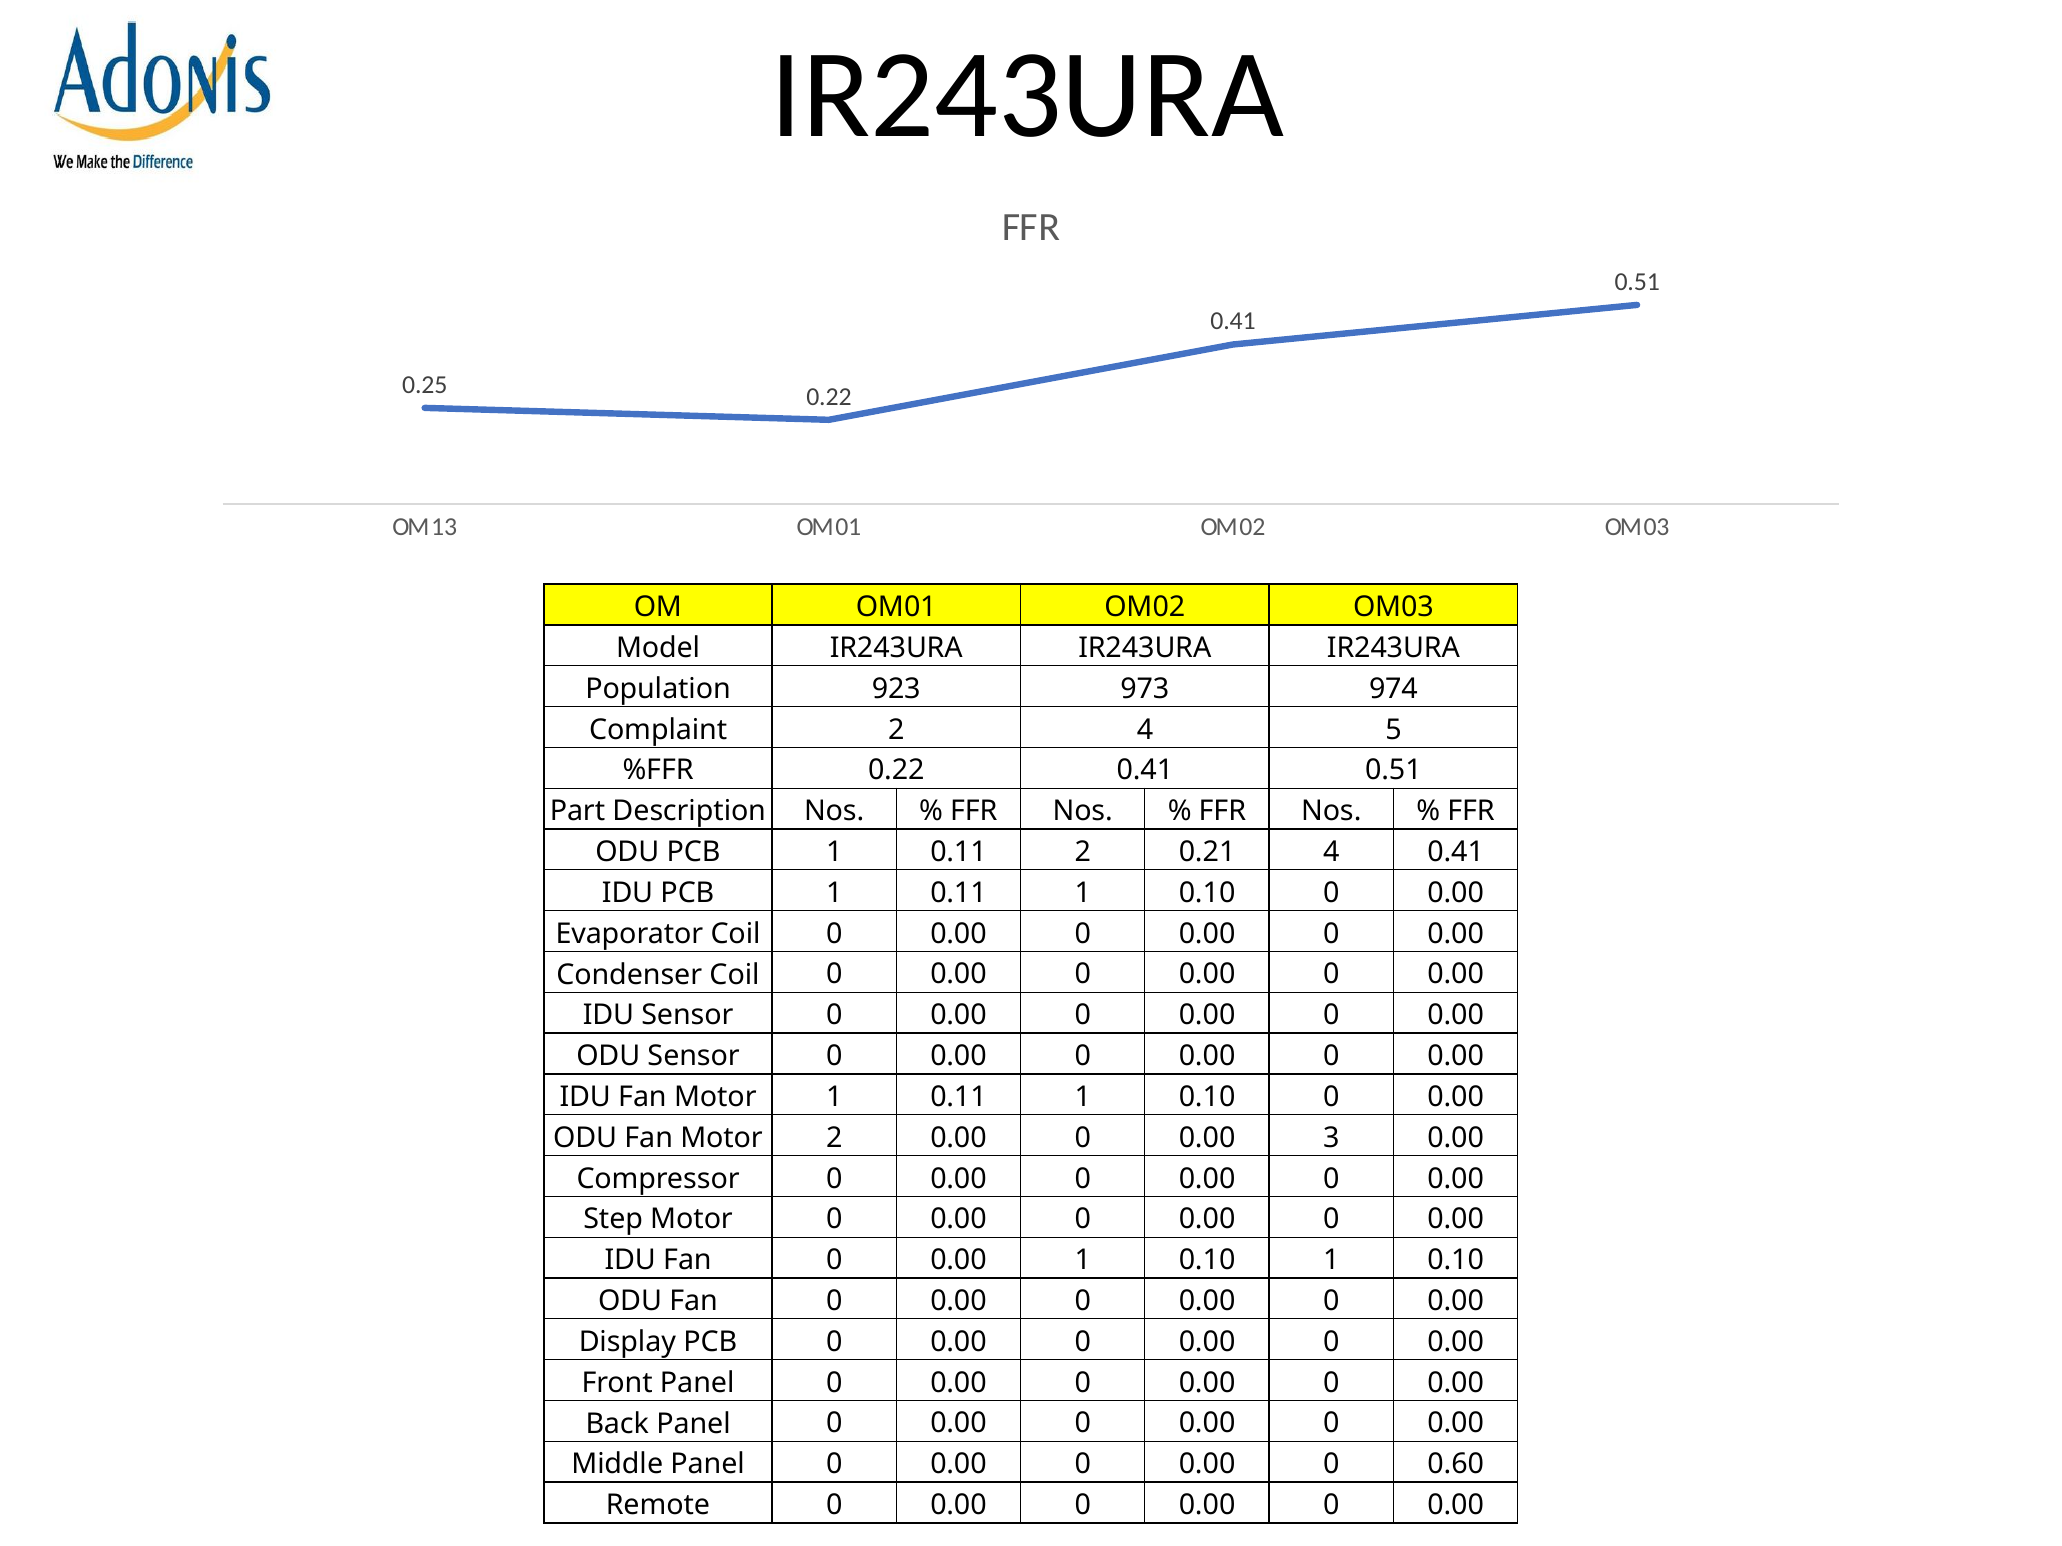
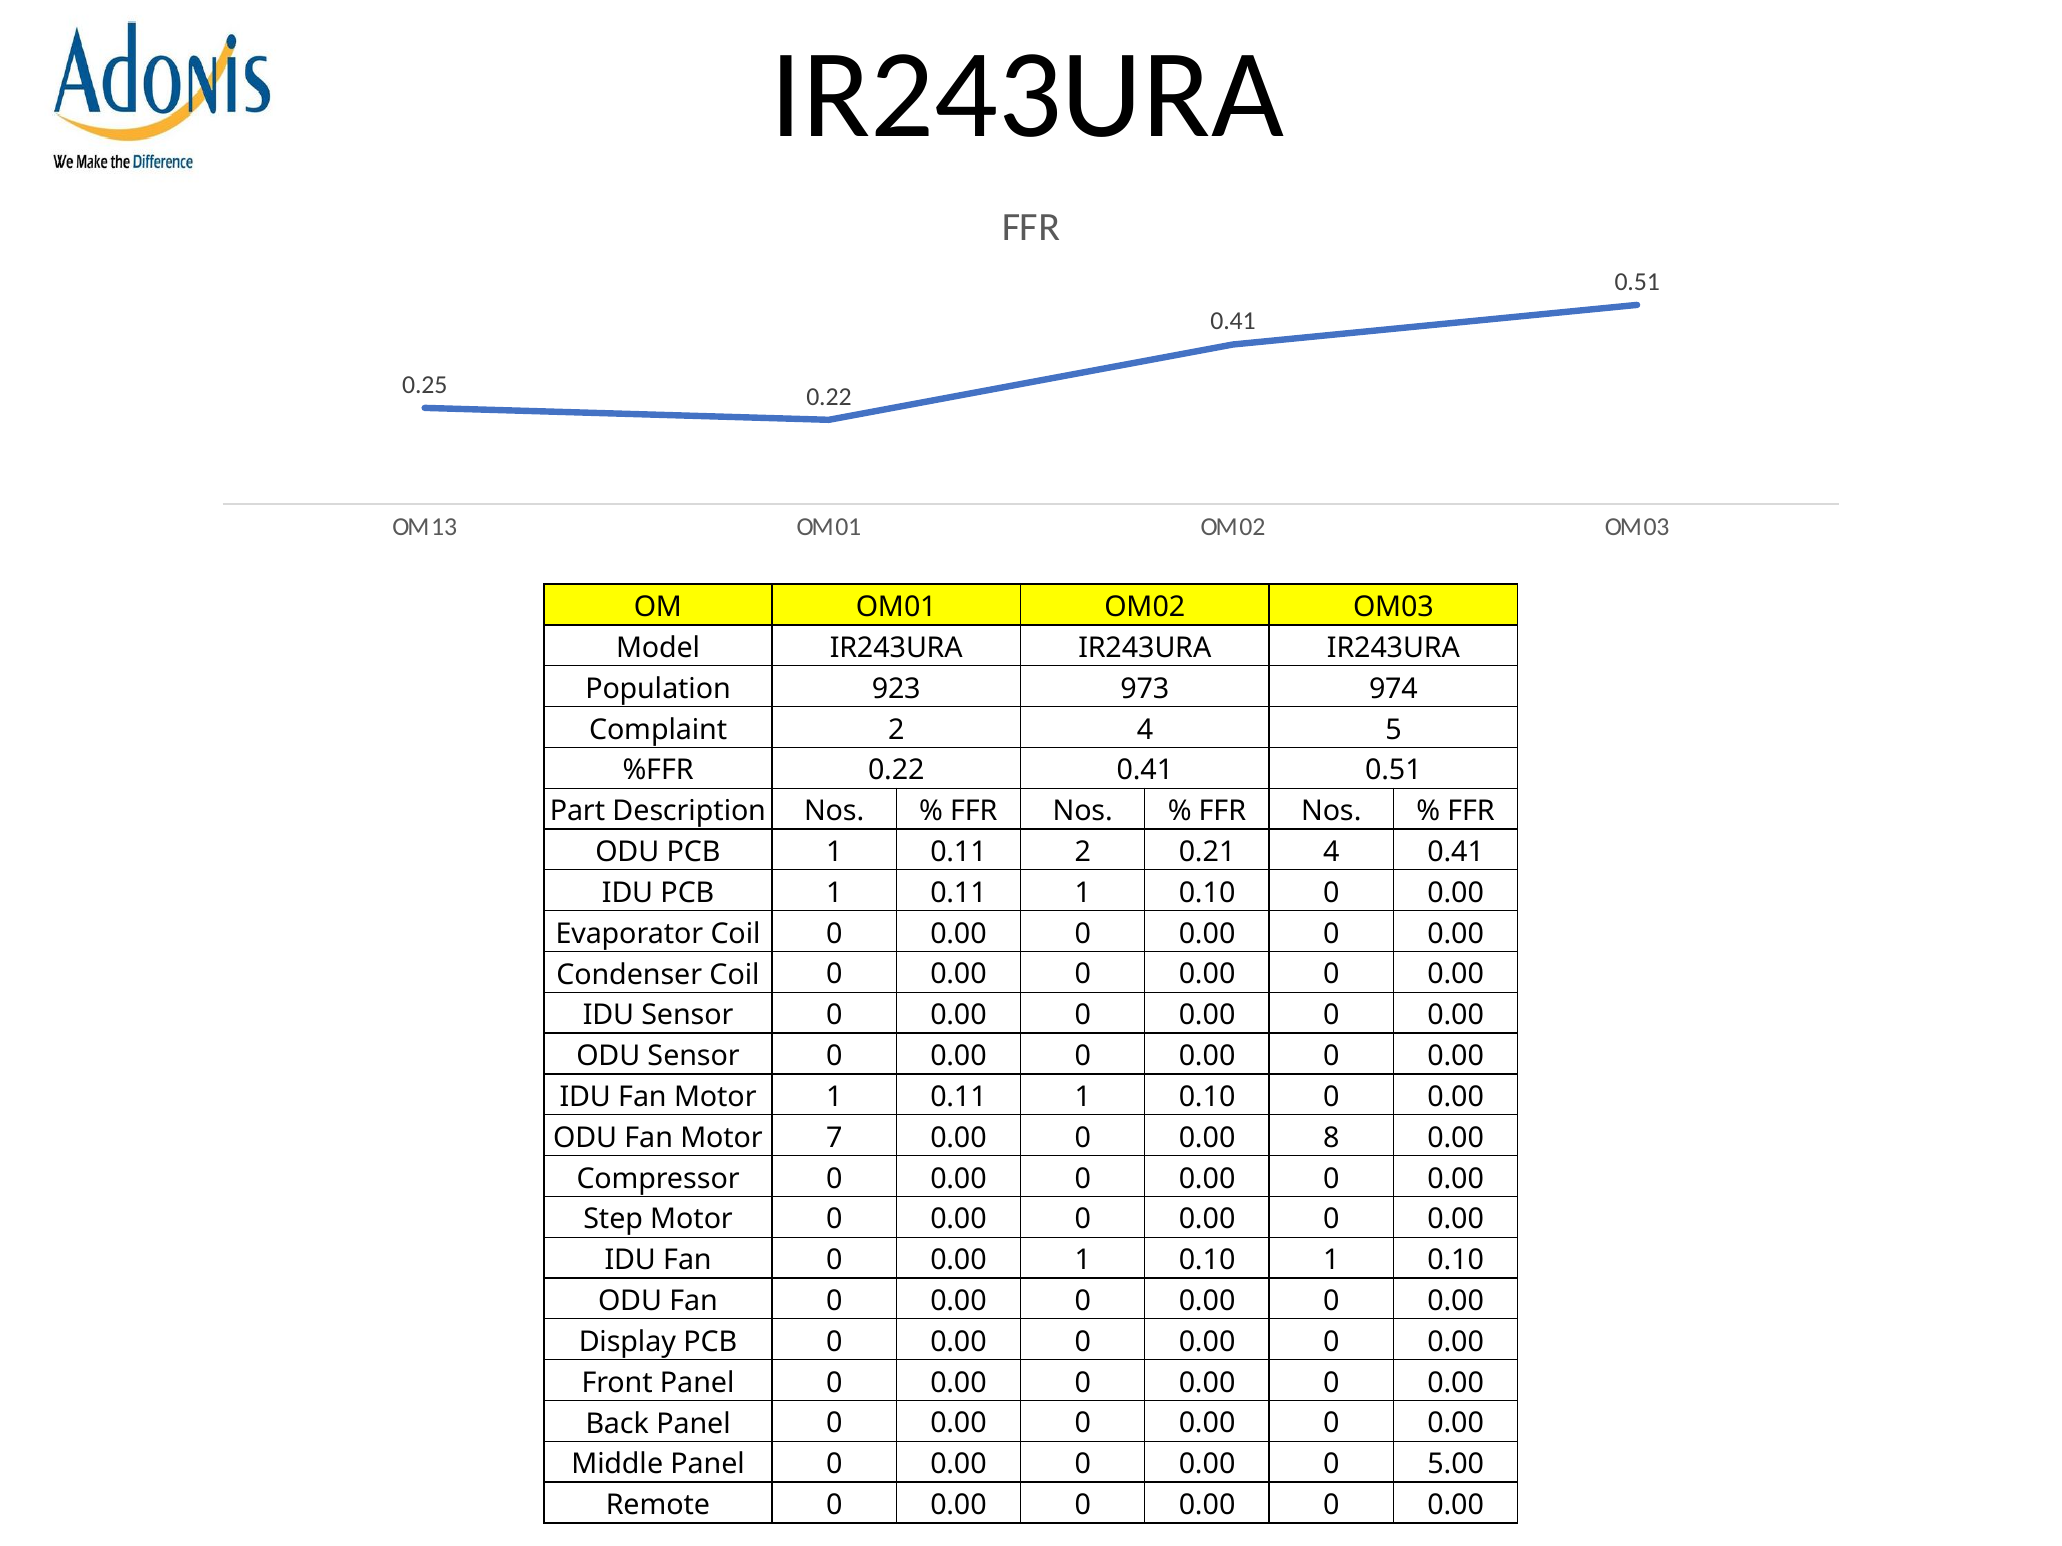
Motor 2: 2 -> 7
3: 3 -> 8
0.60: 0.60 -> 5.00
